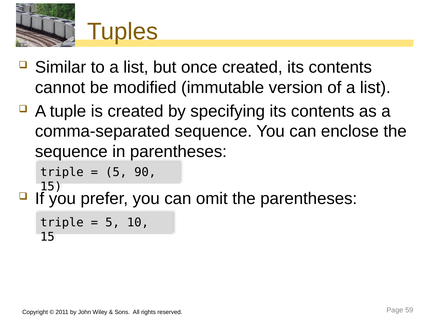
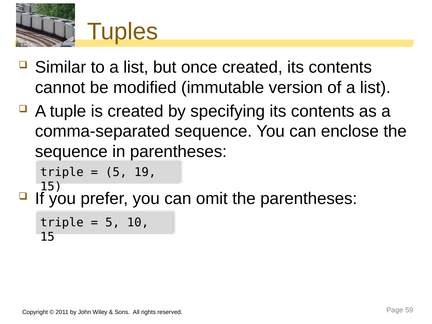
90: 90 -> 19
